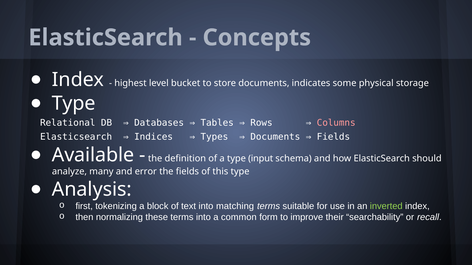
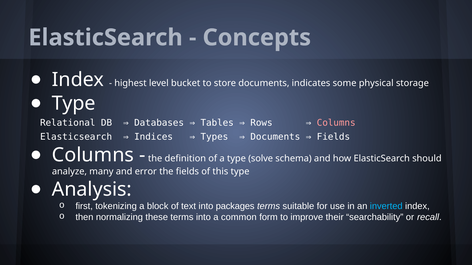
Available at (93, 155): Available -> Columns
input: input -> solve
matching: matching -> packages
inverted colour: light green -> light blue
